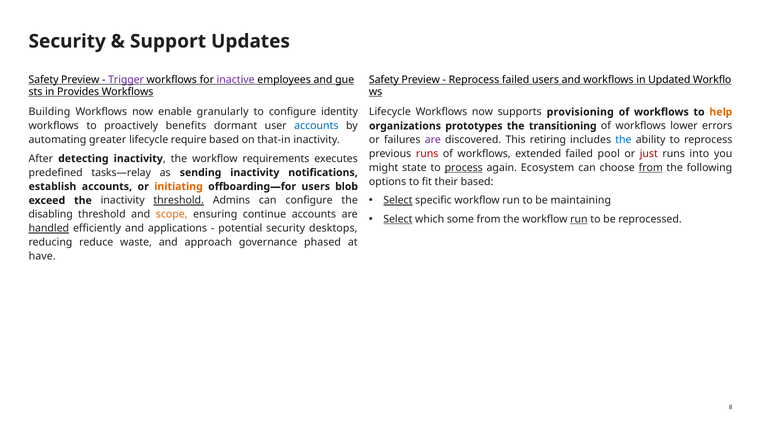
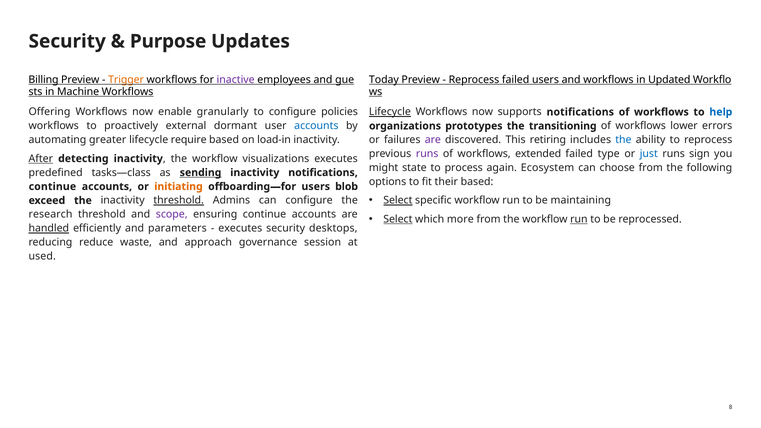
Support: Support -> Purpose
Safety at (44, 80): Safety -> Billing
Trigger colour: purple -> orange
Safety at (384, 80): Safety -> Today
Provides: Provides -> Machine
Building: Building -> Offering
identity: identity -> policies
Lifecycle at (390, 112) underline: none -> present
supports provisioning: provisioning -> notifications
help colour: orange -> blue
benefits: benefits -> external
that-in: that-in -> load-in
runs at (427, 154) colour: red -> purple
pool: pool -> type
just colour: red -> blue
into: into -> sign
After underline: none -> present
requirements: requirements -> visualizations
process underline: present -> none
from at (651, 168) underline: present -> none
tasks—relay: tasks—relay -> tasks—class
sending underline: none -> present
establish at (52, 187): establish -> continue
disabling: disabling -> research
scope colour: orange -> purple
some: some -> more
applications: applications -> parameters
potential at (240, 228): potential -> executes
phased: phased -> session
have: have -> used
